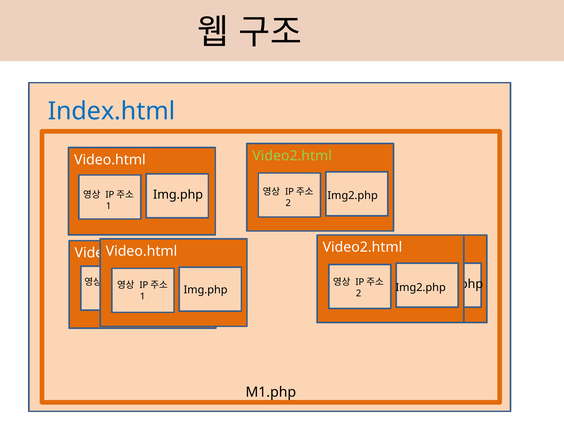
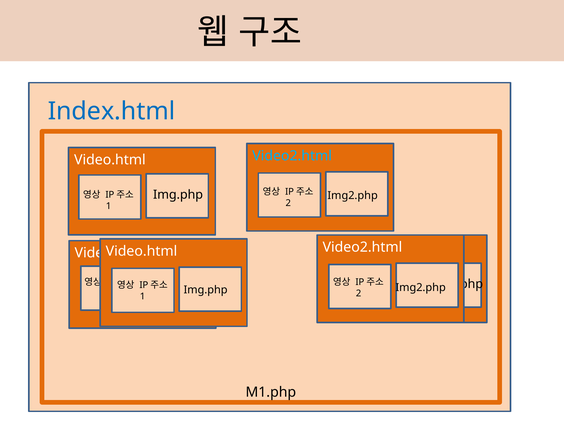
Video2.html at (292, 156) colour: light green -> light blue
